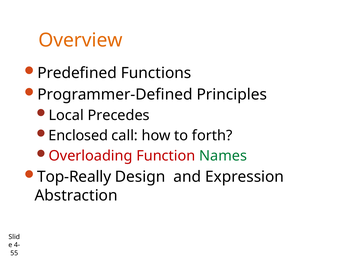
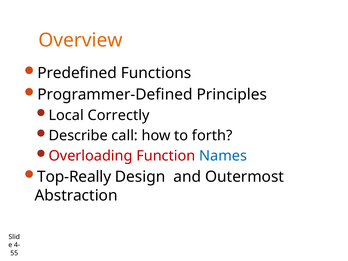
Precedes: Precedes -> Correctly
Enclosed: Enclosed -> Describe
Names colour: green -> blue
Expression: Expression -> Outermost
